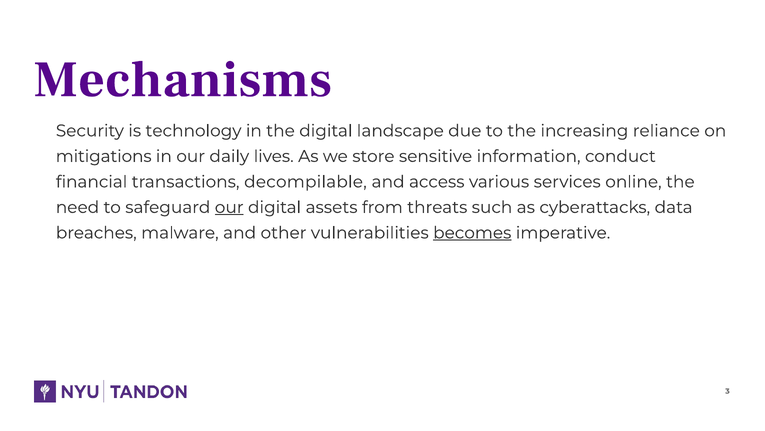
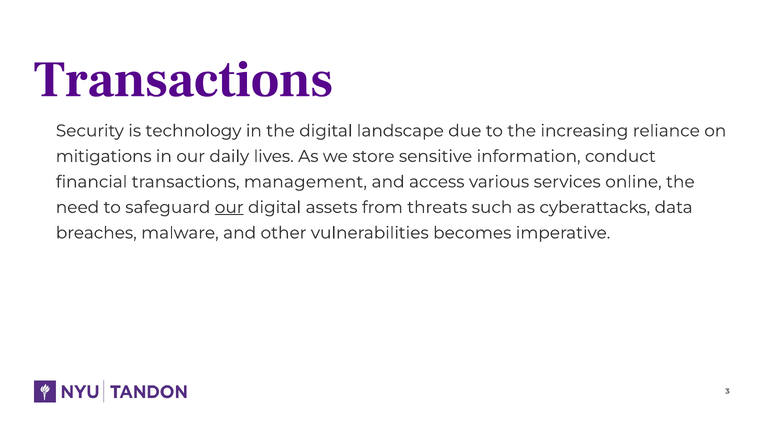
Mechanisms at (183, 79): Mechanisms -> Transactions
decompilable: decompilable -> management
becomes underline: present -> none
